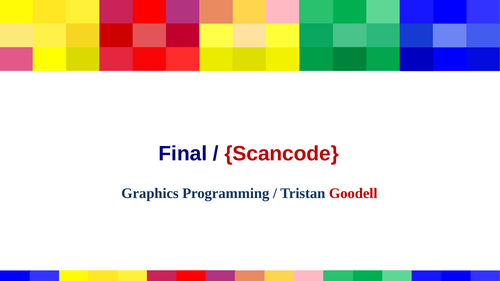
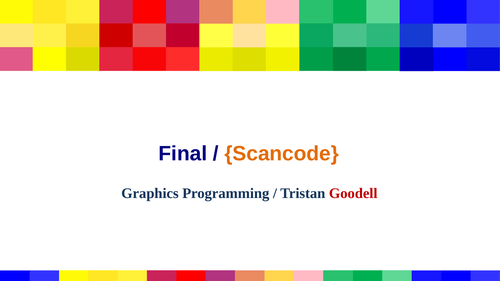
Scancode colour: red -> orange
